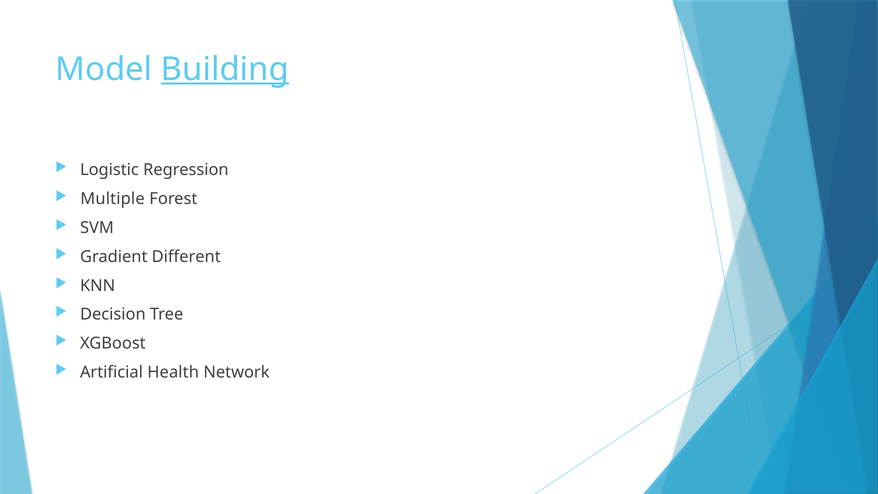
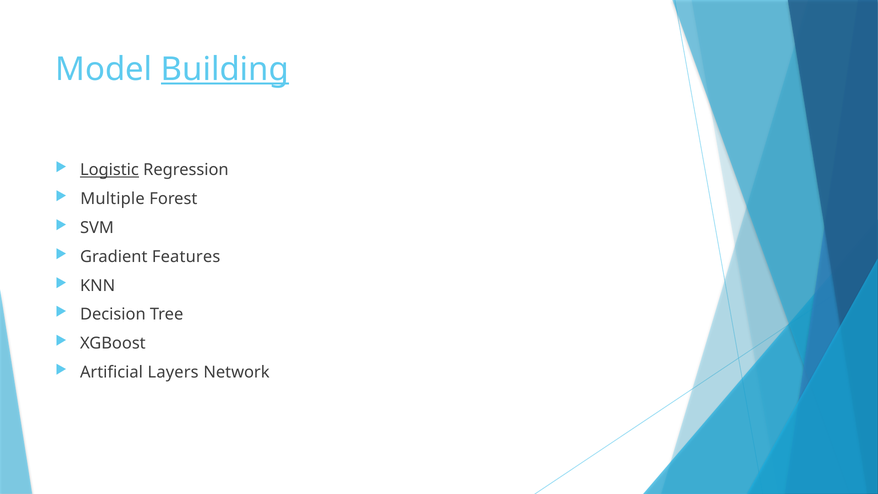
Logistic underline: none -> present
Different: Different -> Features
Health: Health -> Layers
